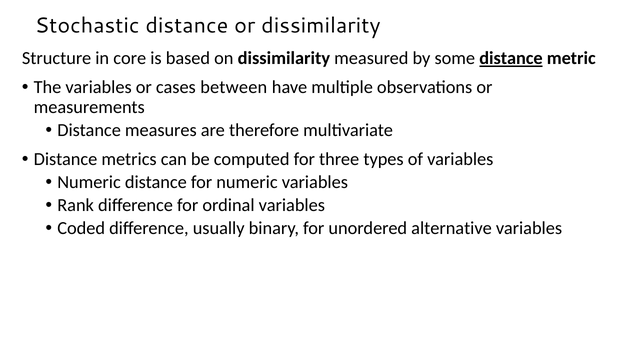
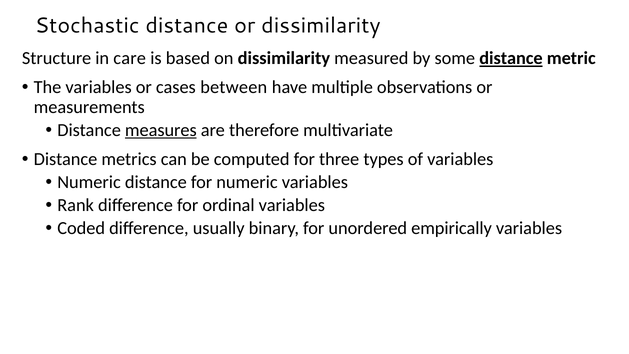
core: core -> care
measures underline: none -> present
alternative: alternative -> empirically
